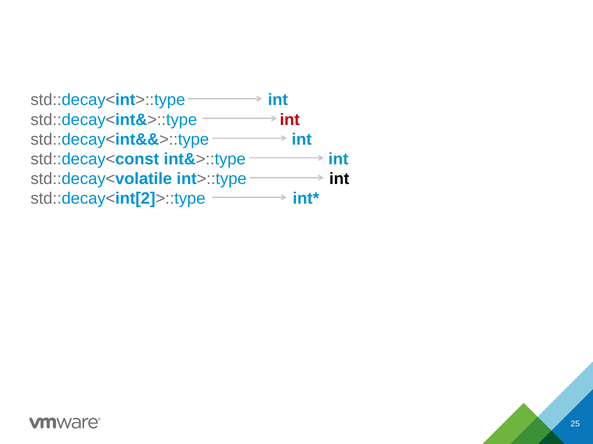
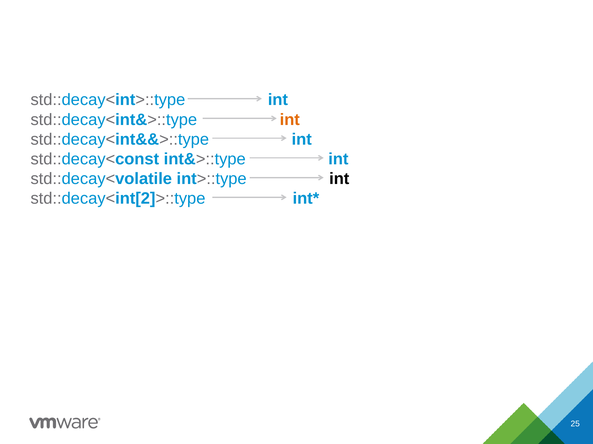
int at (290, 120) colour: red -> orange
